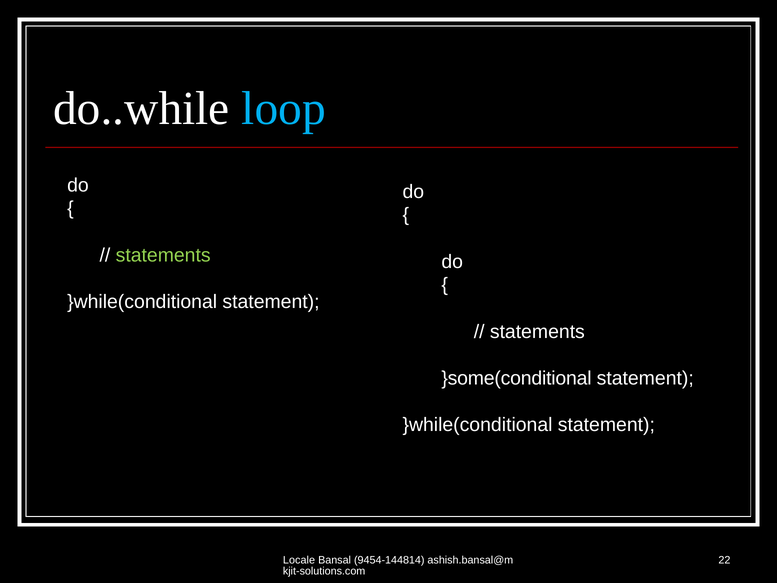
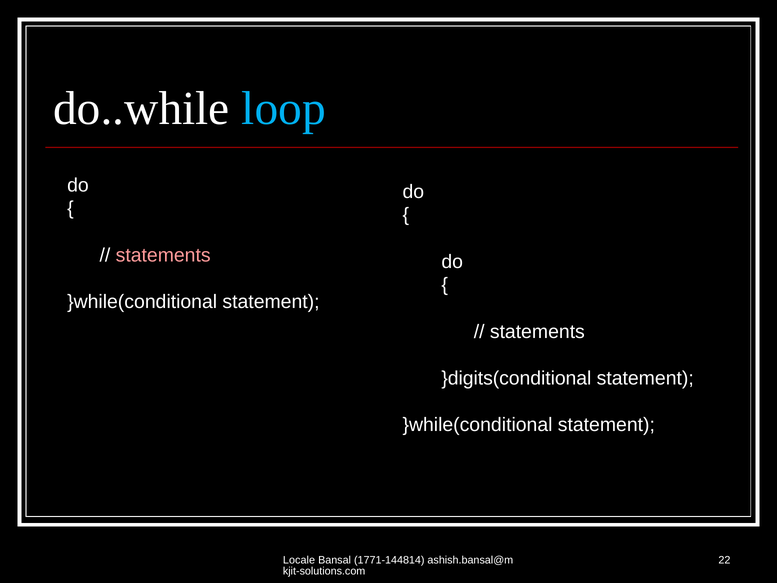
statements at (163, 255) colour: light green -> pink
}some(conditional: }some(conditional -> }digits(conditional
9454-144814: 9454-144814 -> 1771-144814
